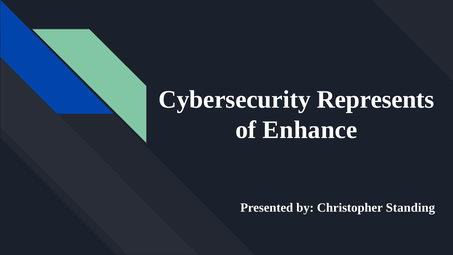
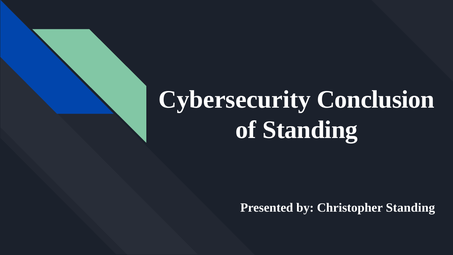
Represents: Represents -> Conclusion
of Enhance: Enhance -> Standing
